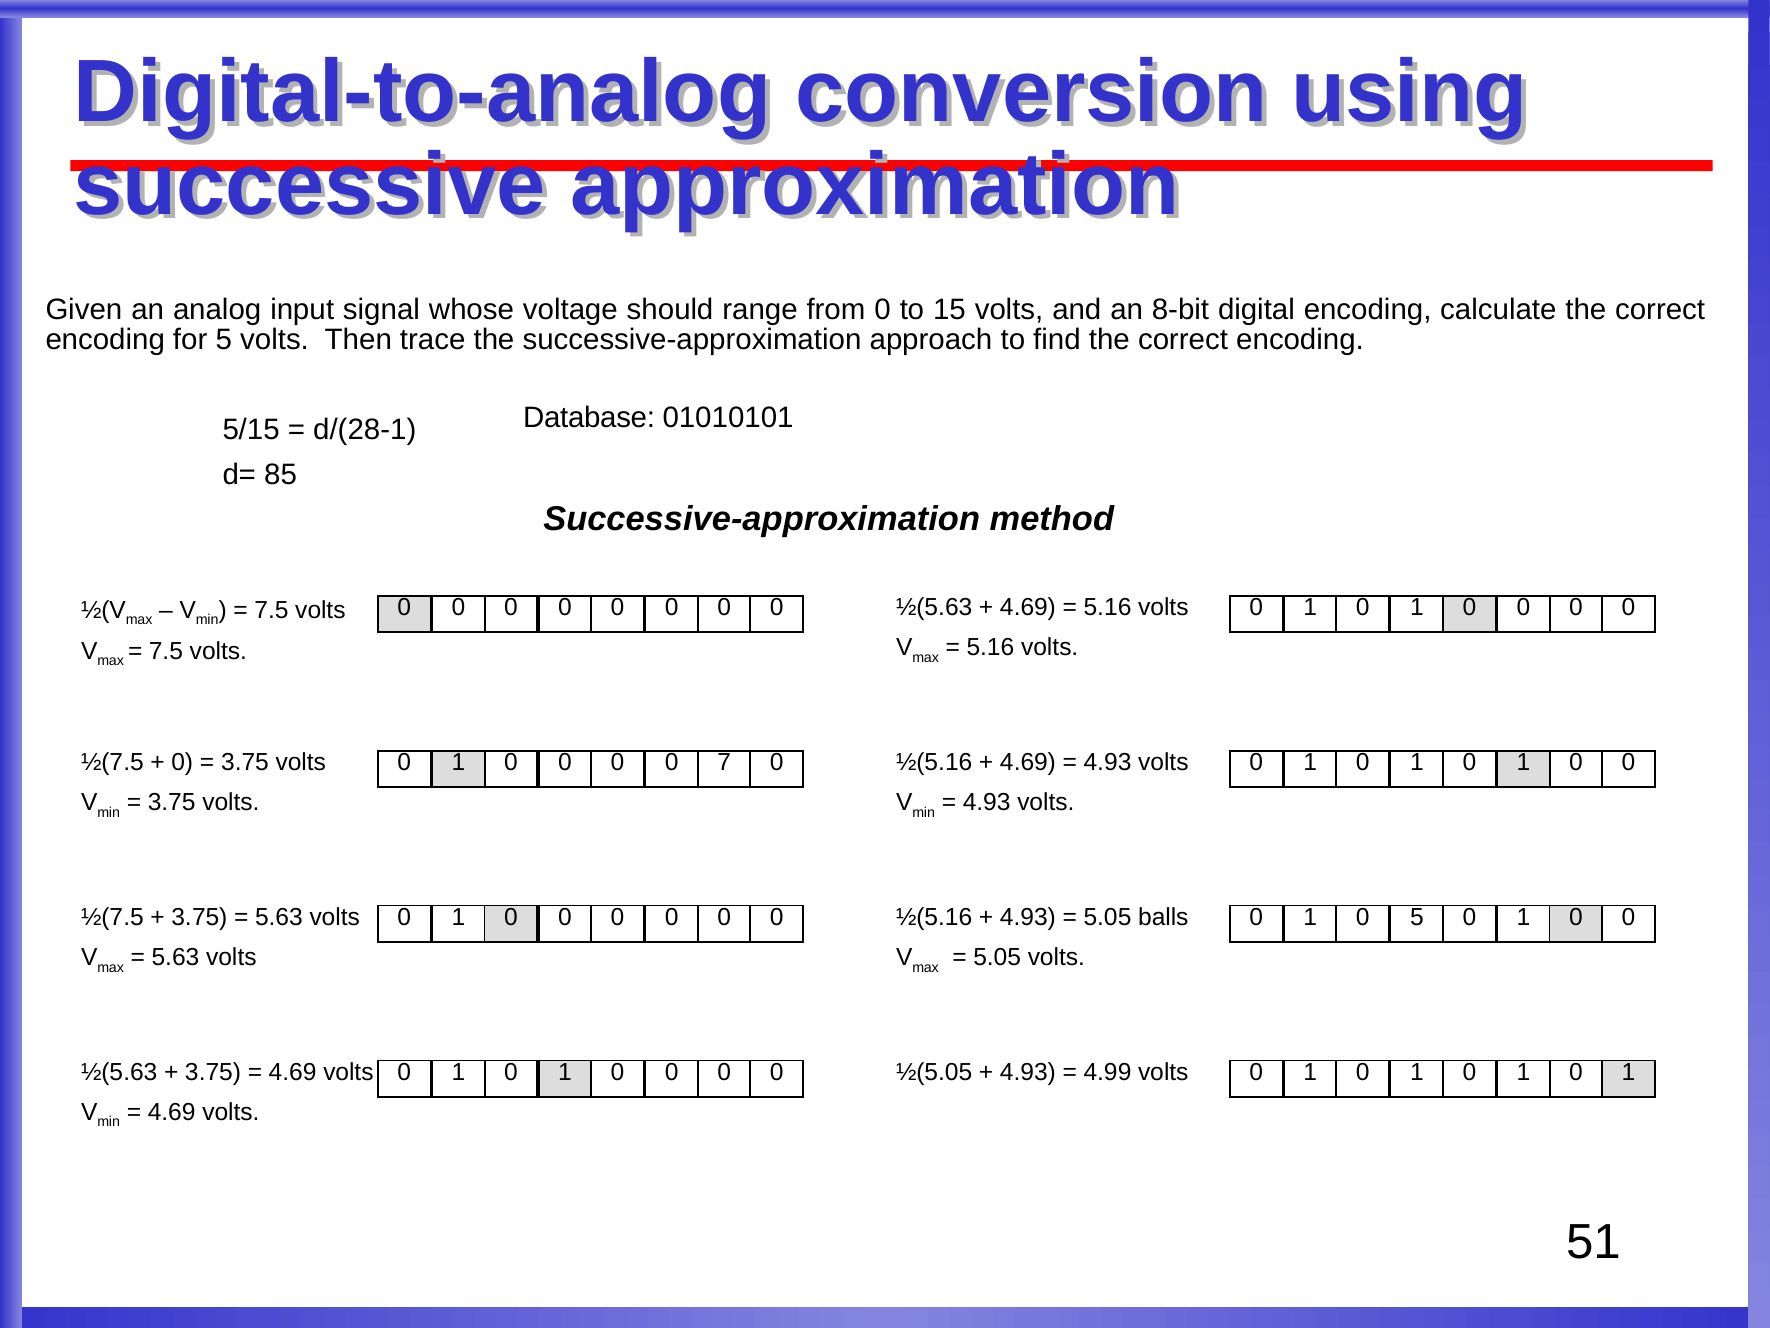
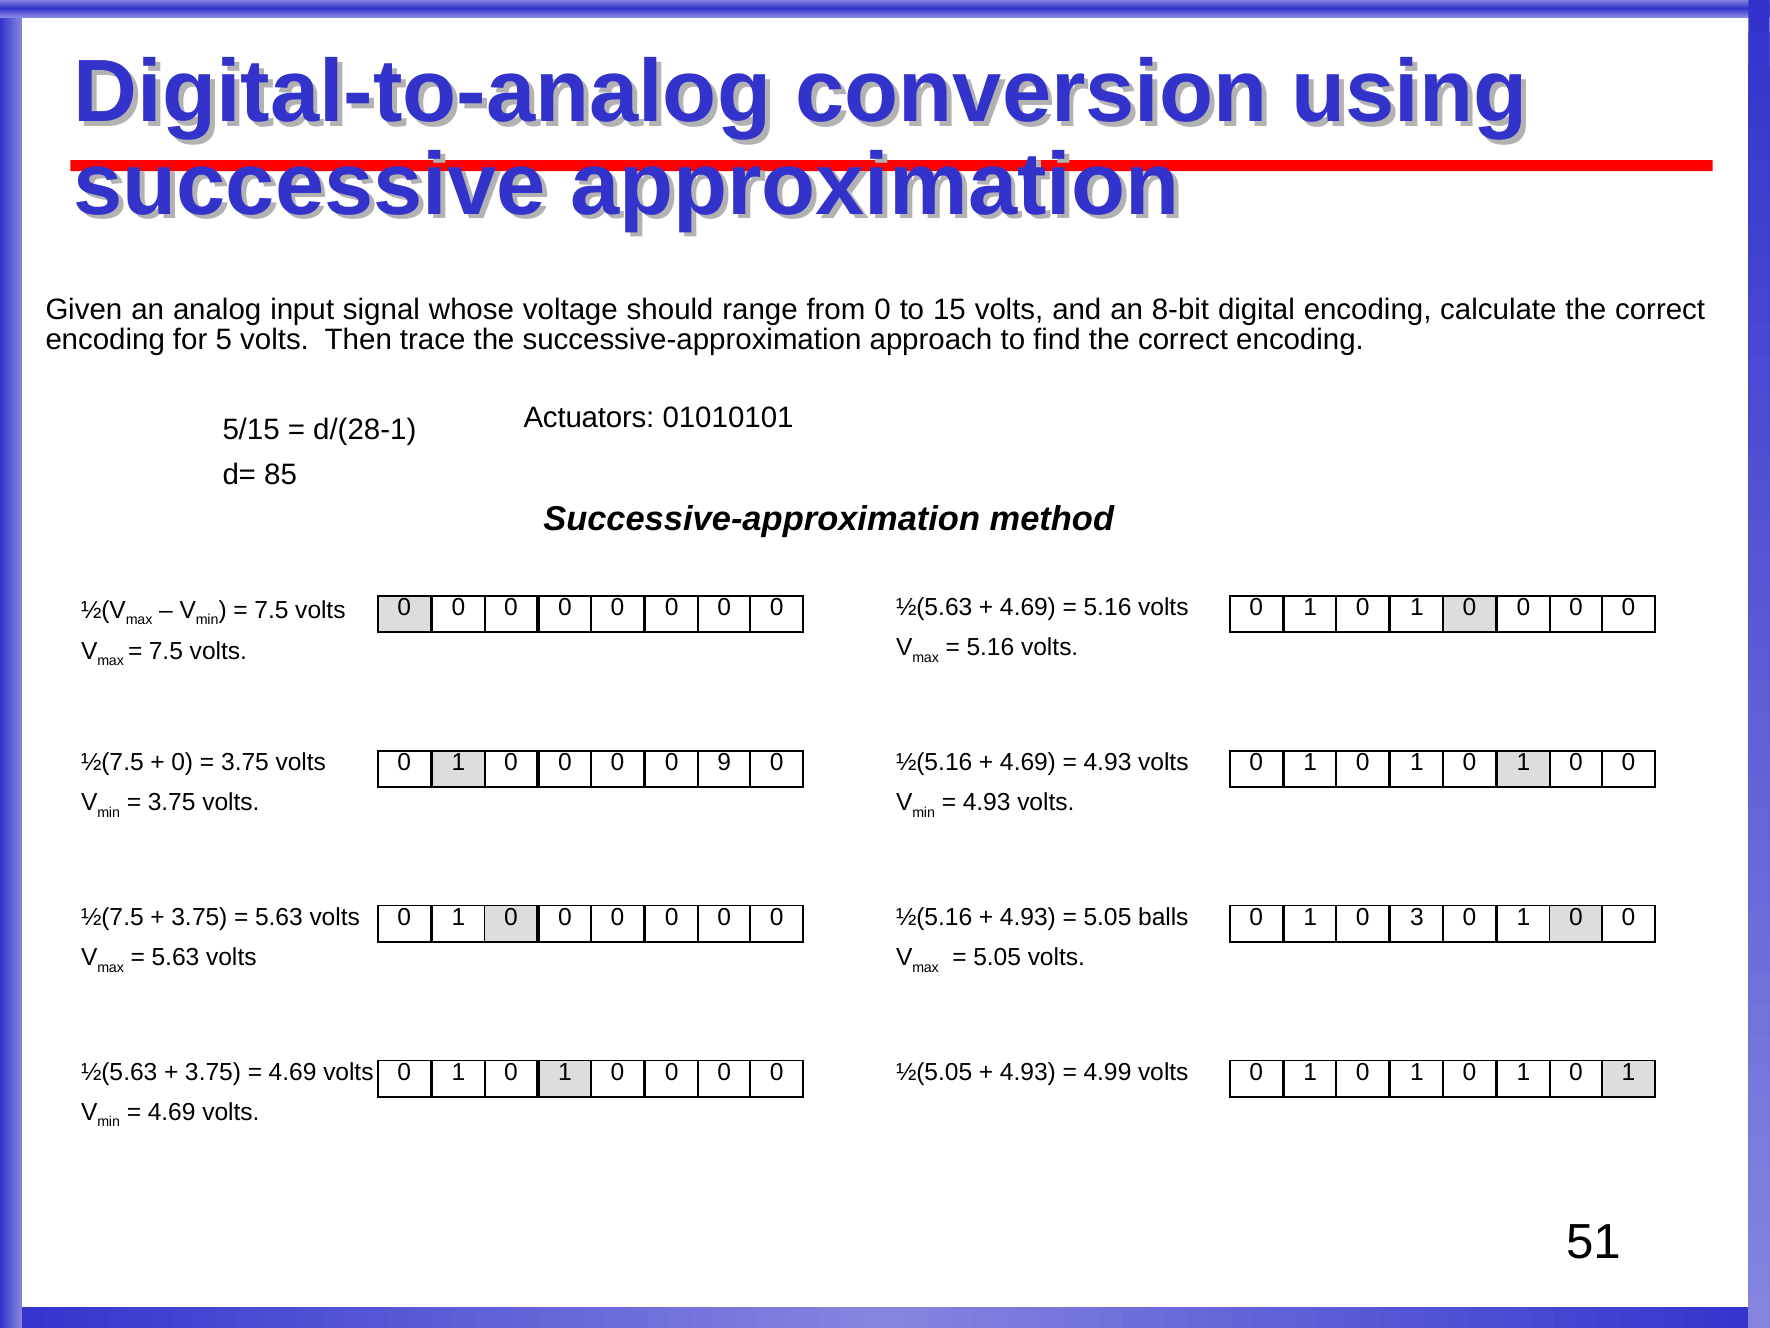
Database: Database -> Actuators
7: 7 -> 9
0 5: 5 -> 3
